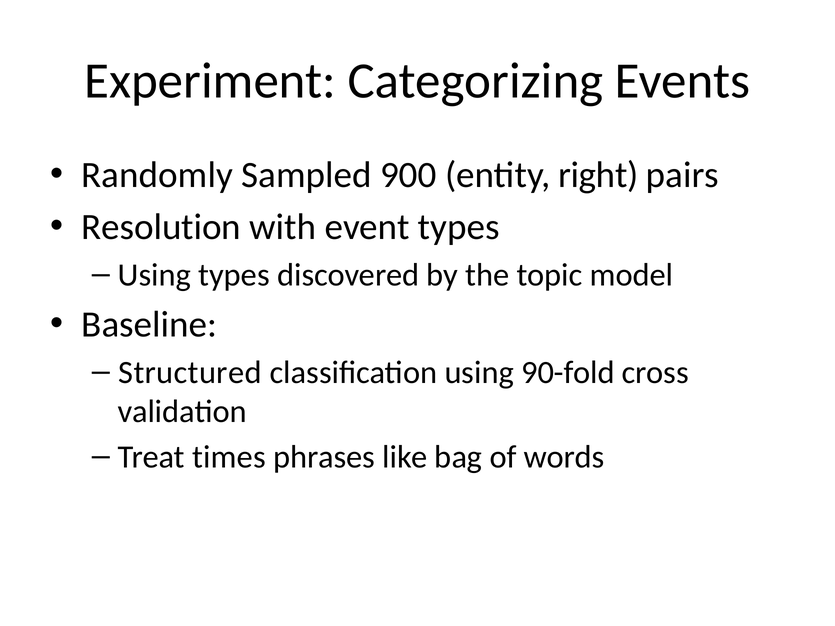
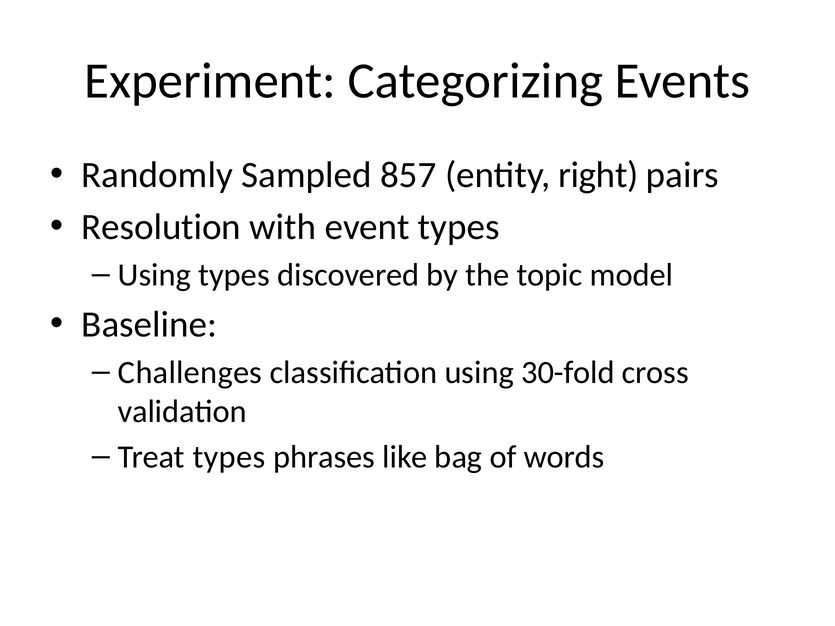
900: 900 -> 857
Structured: Structured -> Challenges
90-fold: 90-fold -> 30-fold
Treat times: times -> types
